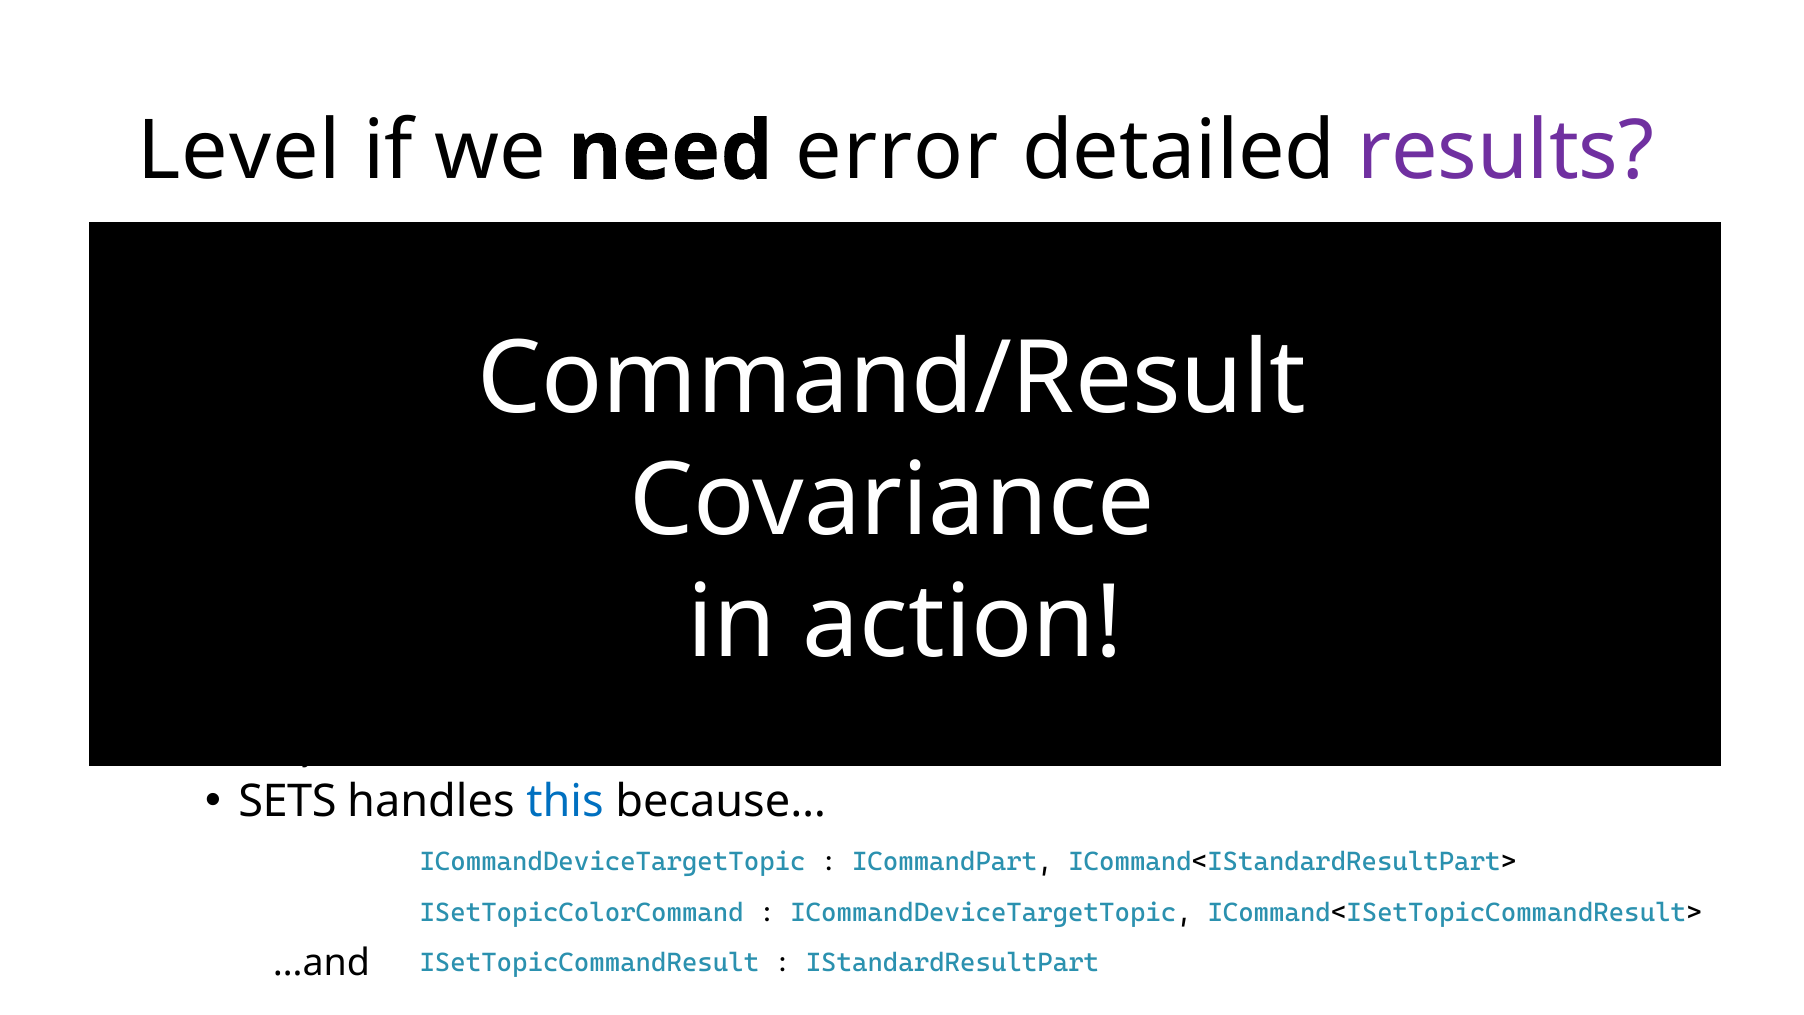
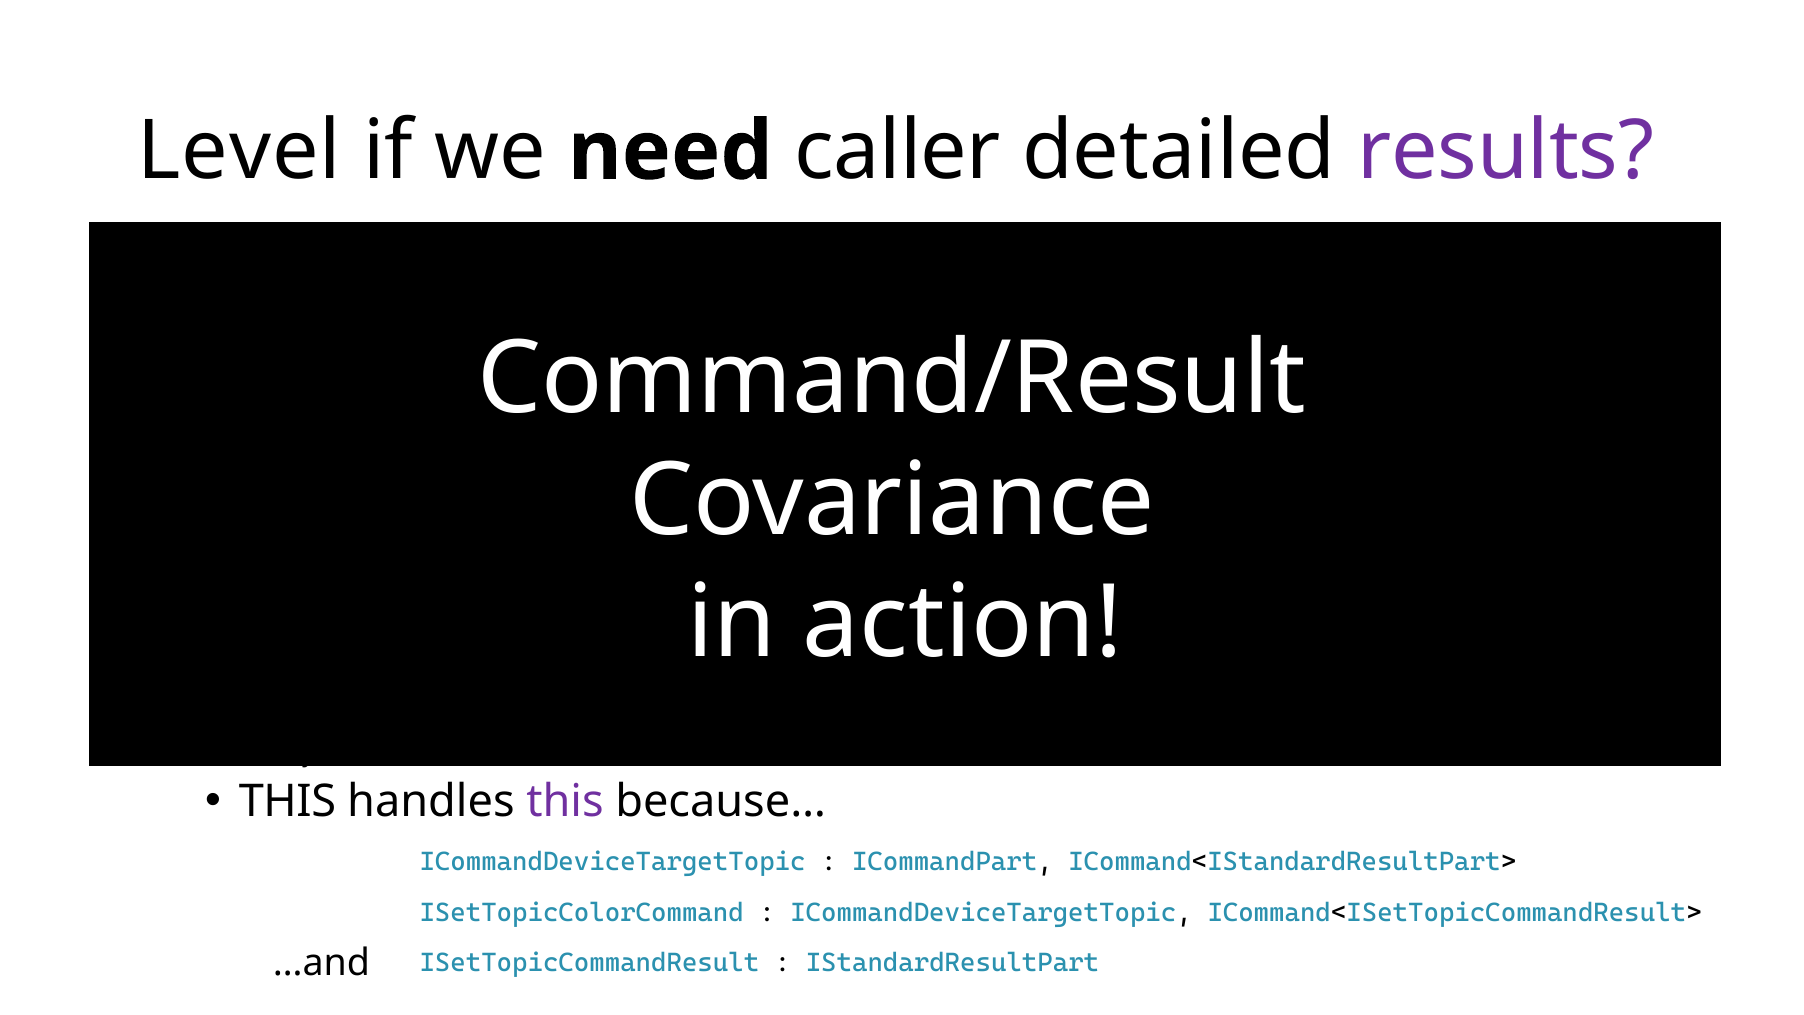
error: error -> caller
SETS at (287, 801): SETS -> THIS
this at (565, 801) colour: blue -> purple
